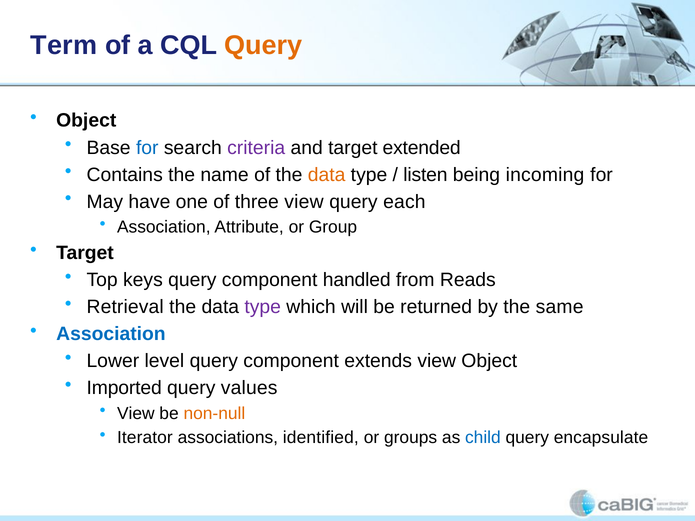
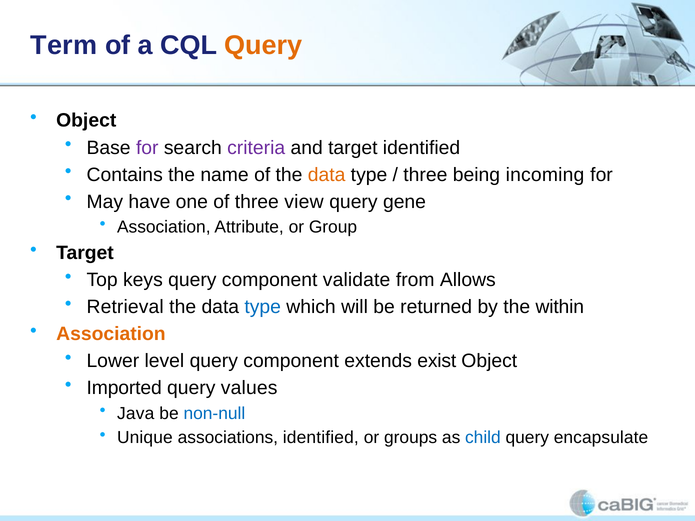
for at (147, 148) colour: blue -> purple
target extended: extended -> identified
listen at (425, 175): listen -> three
each: each -> gene
handled: handled -> validate
Reads: Reads -> Allows
type at (263, 307) colour: purple -> blue
same: same -> within
Association at (111, 334) colour: blue -> orange
extends view: view -> exist
View at (136, 414): View -> Java
non-null colour: orange -> blue
Iterator: Iterator -> Unique
